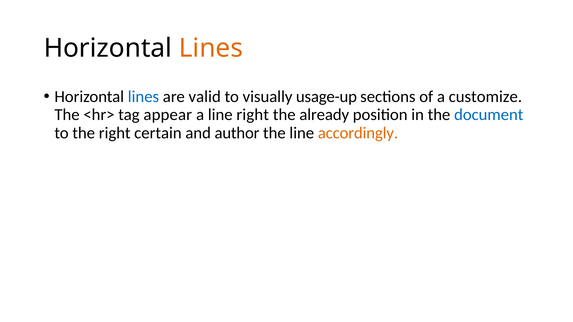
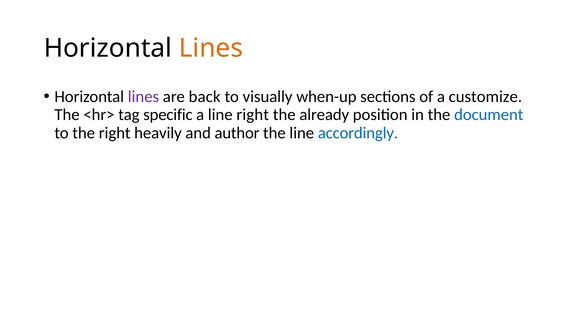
lines at (143, 97) colour: blue -> purple
valid: valid -> back
usage-up: usage-up -> when-up
appear: appear -> specific
certain: certain -> heavily
accordingly colour: orange -> blue
